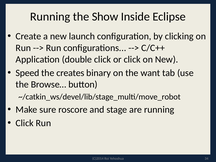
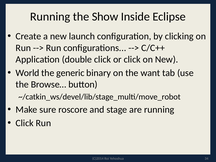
Speed: Speed -> World
creates: creates -> generic
